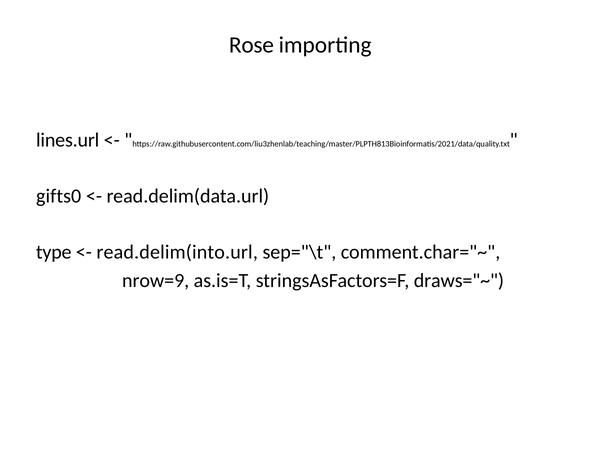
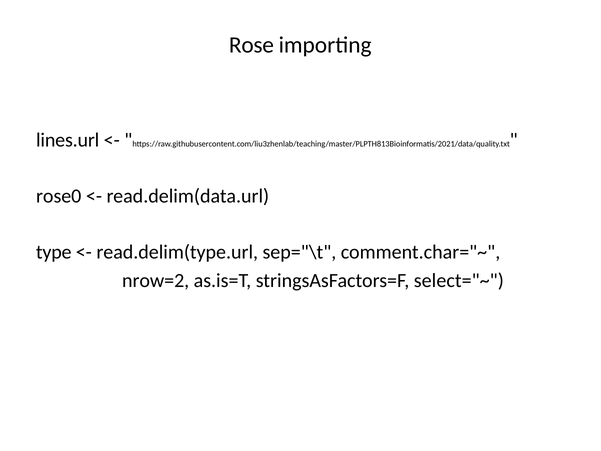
gifts0: gifts0 -> rose0
read.delim(into.url: read.delim(into.url -> read.delim(type.url
nrow=9: nrow=9 -> nrow=2
draws="~: draws="~ -> select="~
